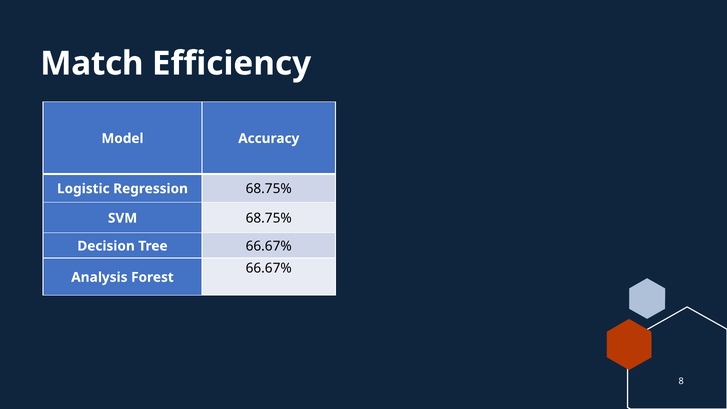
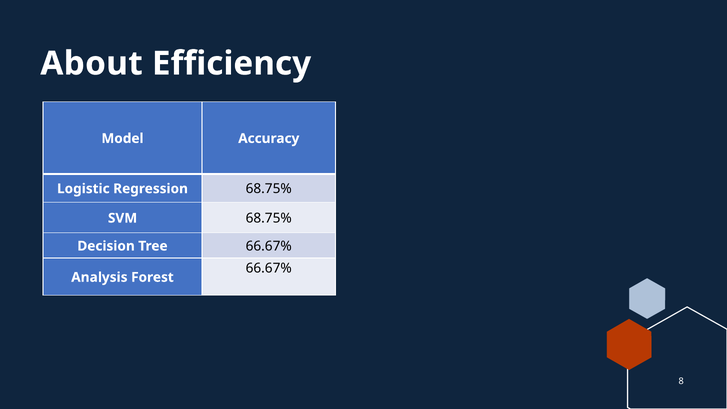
Match: Match -> About
